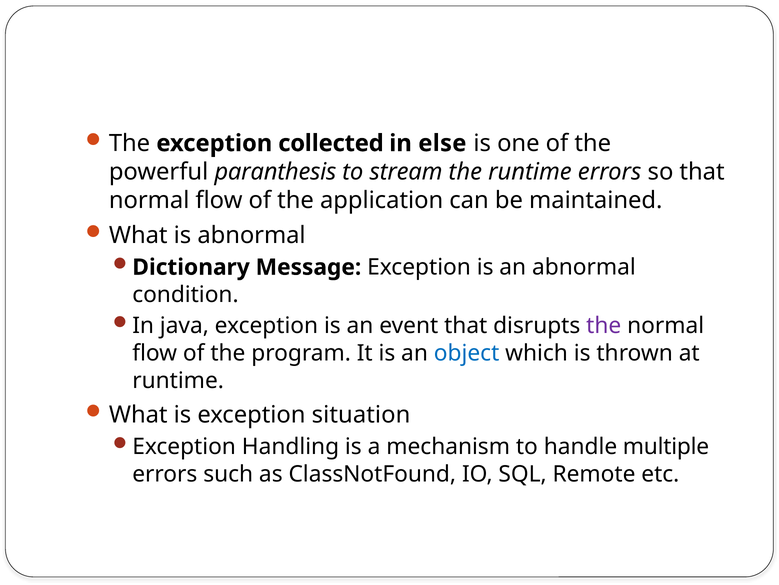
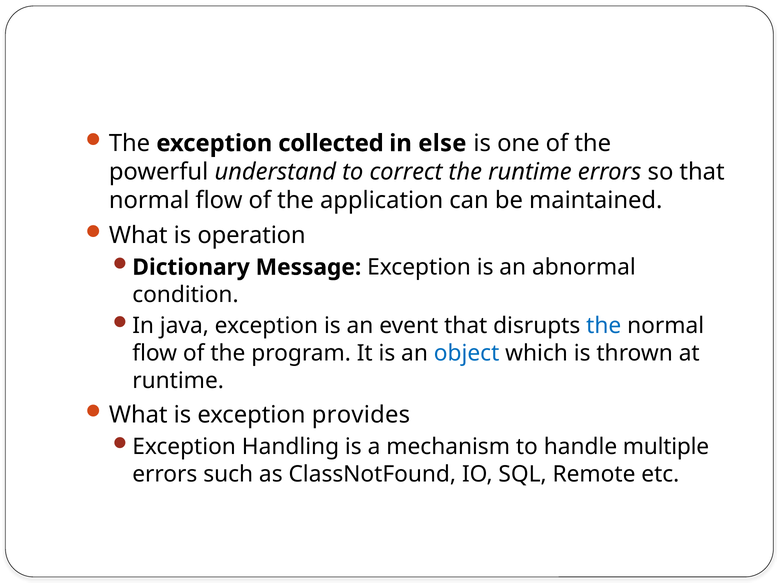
paranthesis: paranthesis -> understand
stream: stream -> correct
is abnormal: abnormal -> operation
the at (604, 325) colour: purple -> blue
situation: situation -> provides
